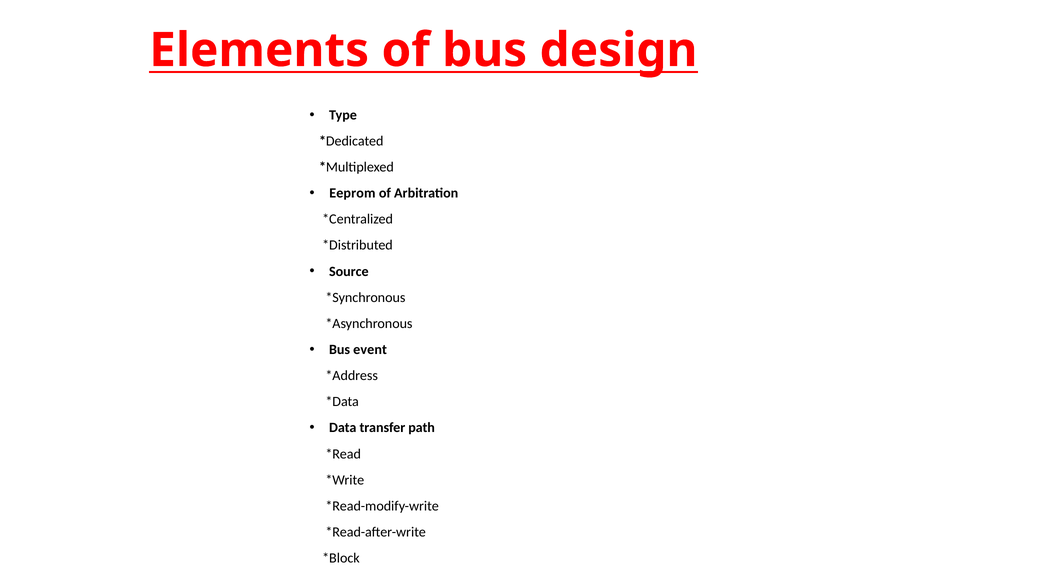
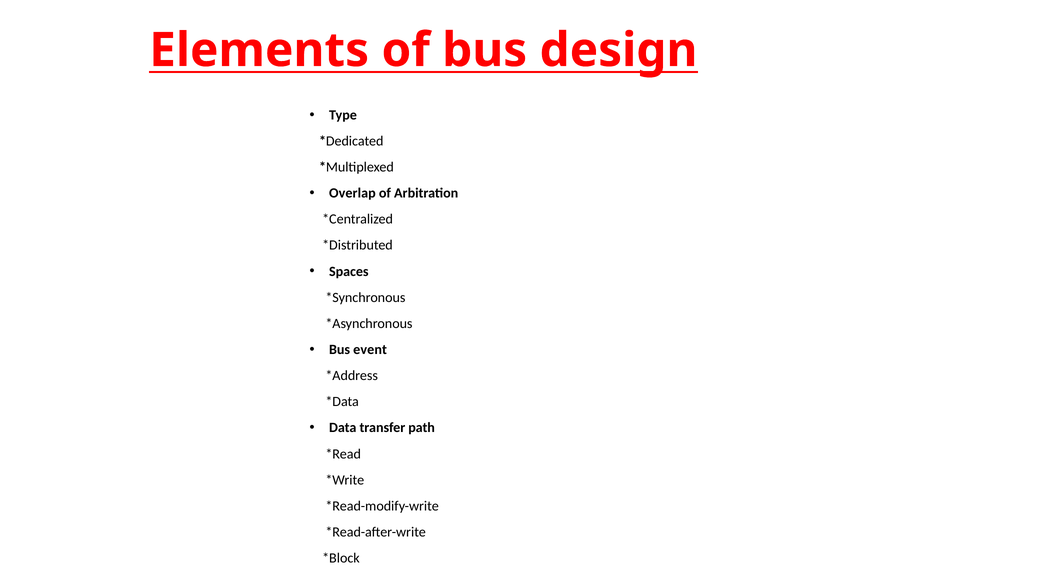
Eeprom: Eeprom -> Overlap
Source: Source -> Spaces
